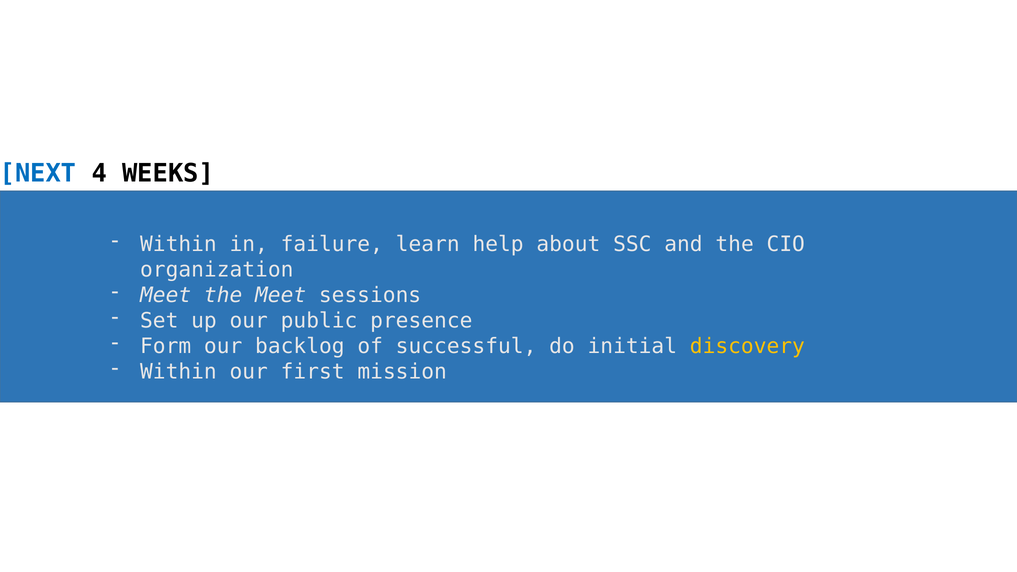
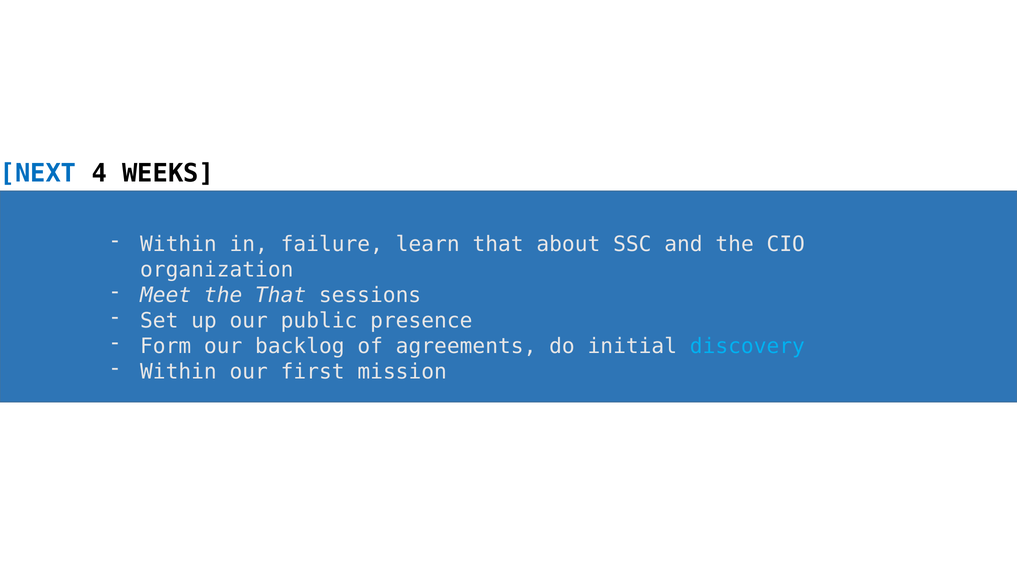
learn help: help -> that
the Meet: Meet -> That
successful: successful -> agreements
discovery colour: yellow -> light blue
